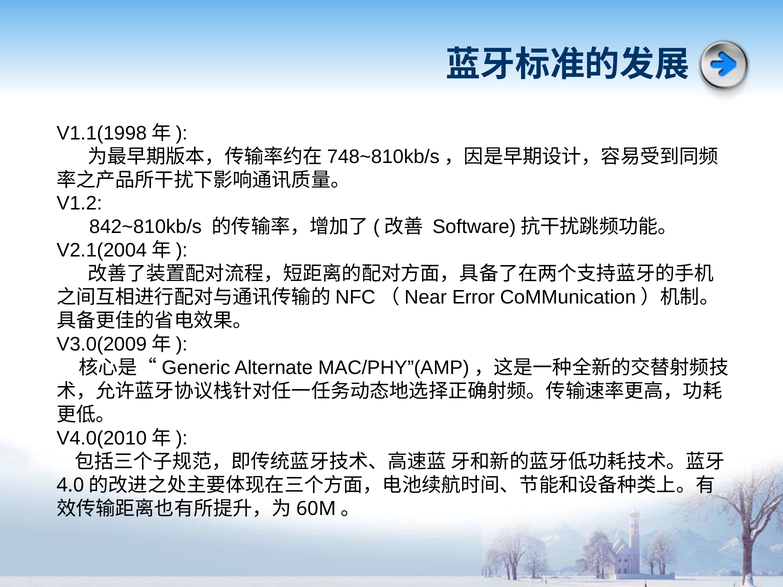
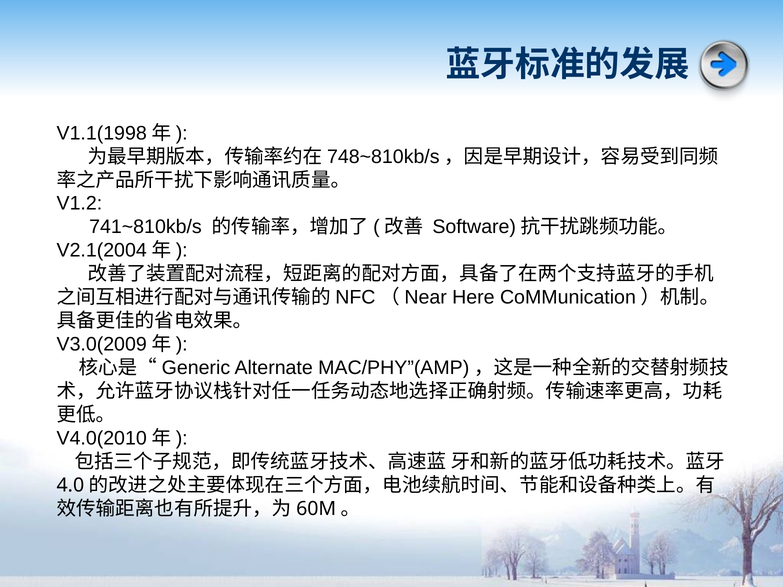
842~810kb/s: 842~810kb/s -> 741~810kb/s
Error: Error -> Here
